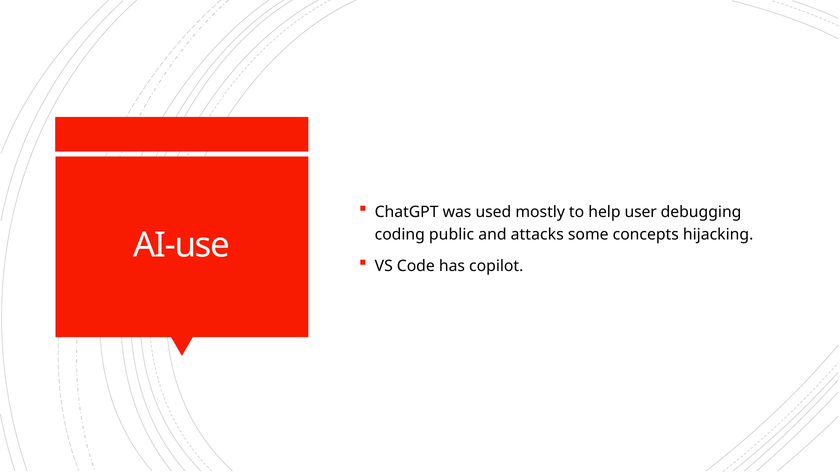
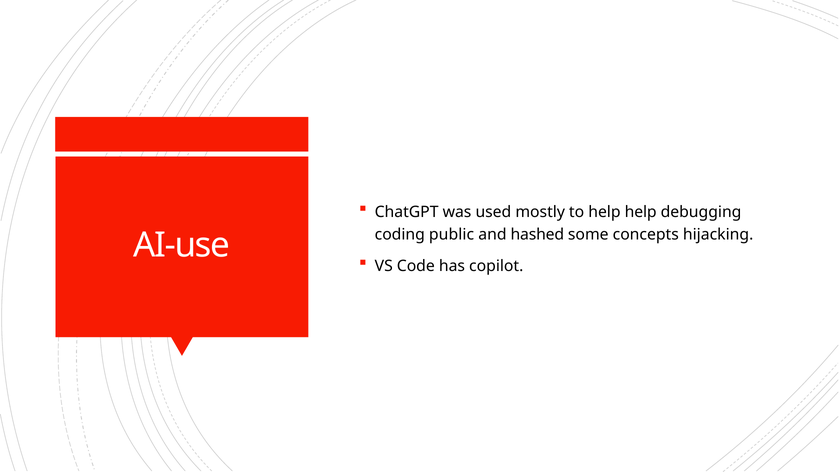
help user: user -> help
attacks: attacks -> hashed
